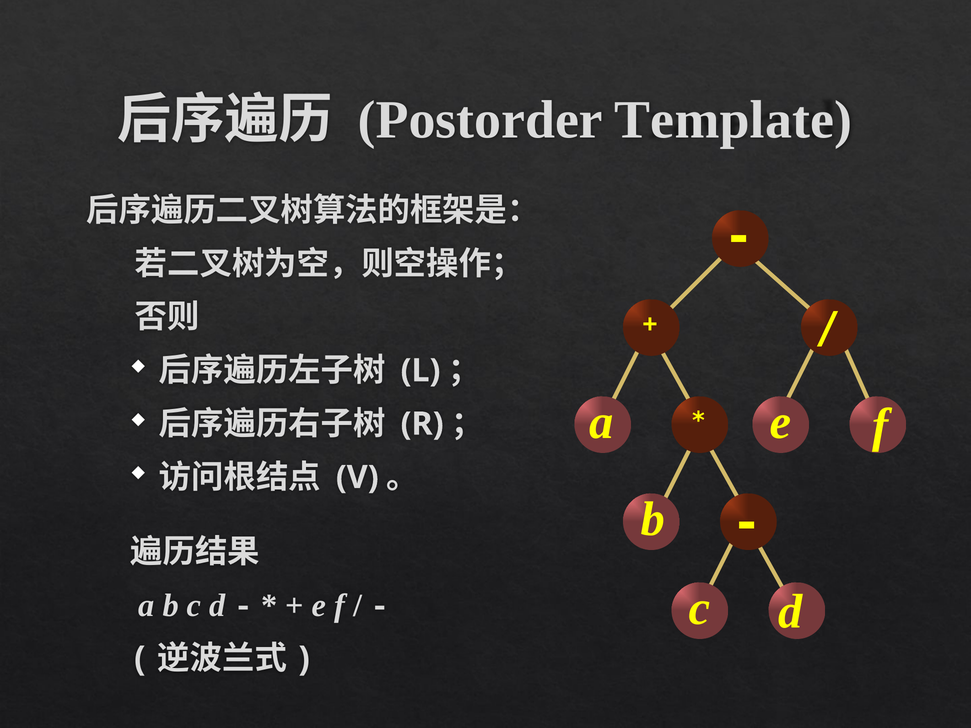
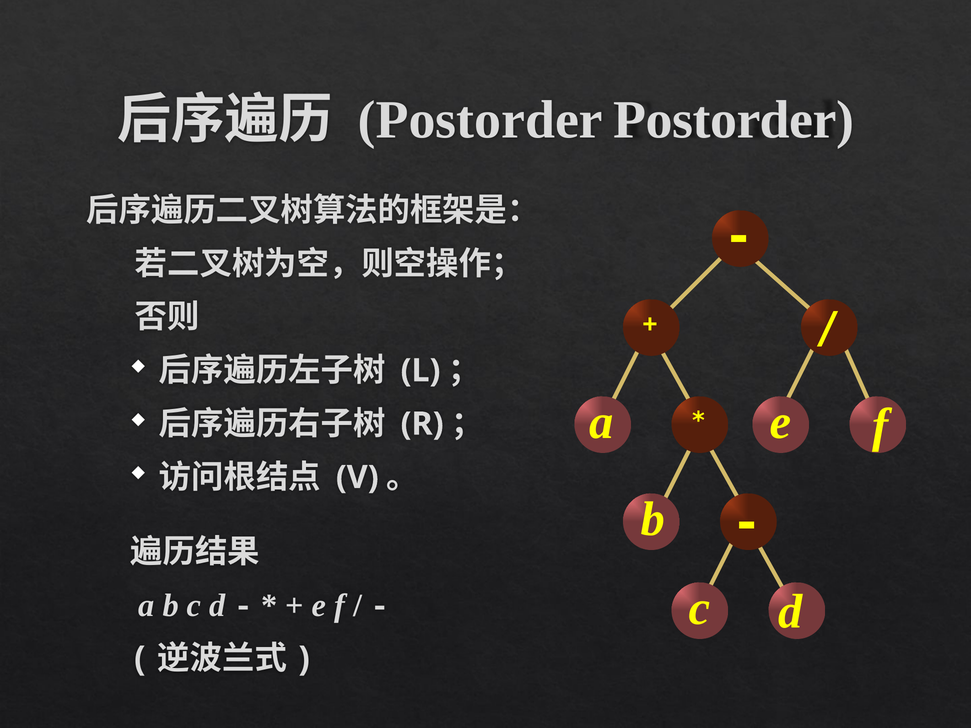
Postorder Template: Template -> Postorder
